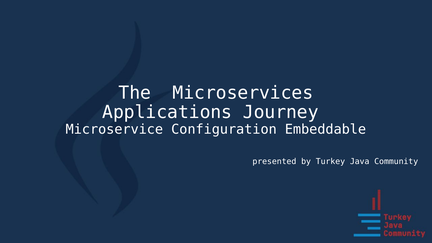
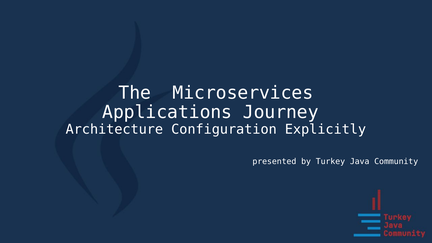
Microservice: Microservice -> Architecture
Embeddable: Embeddable -> Explicitly
